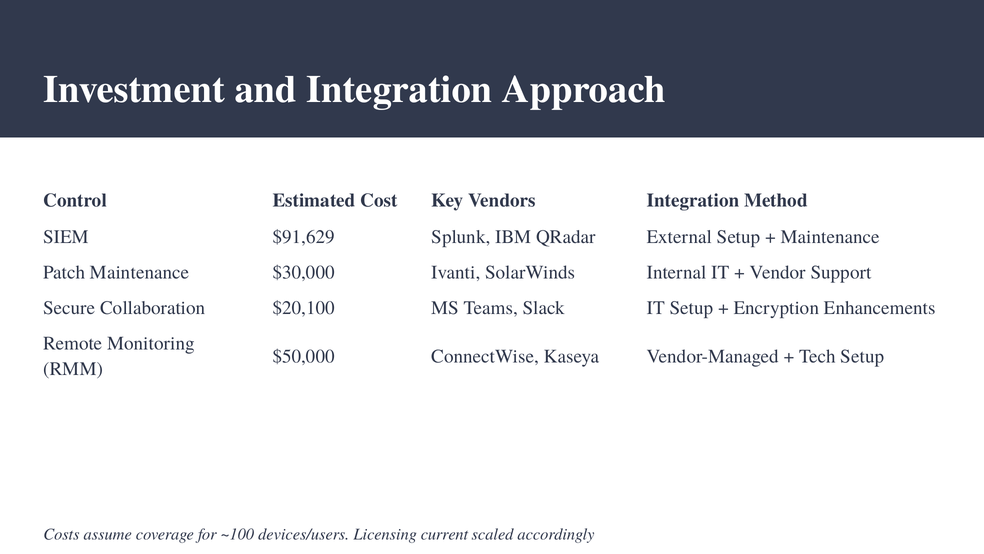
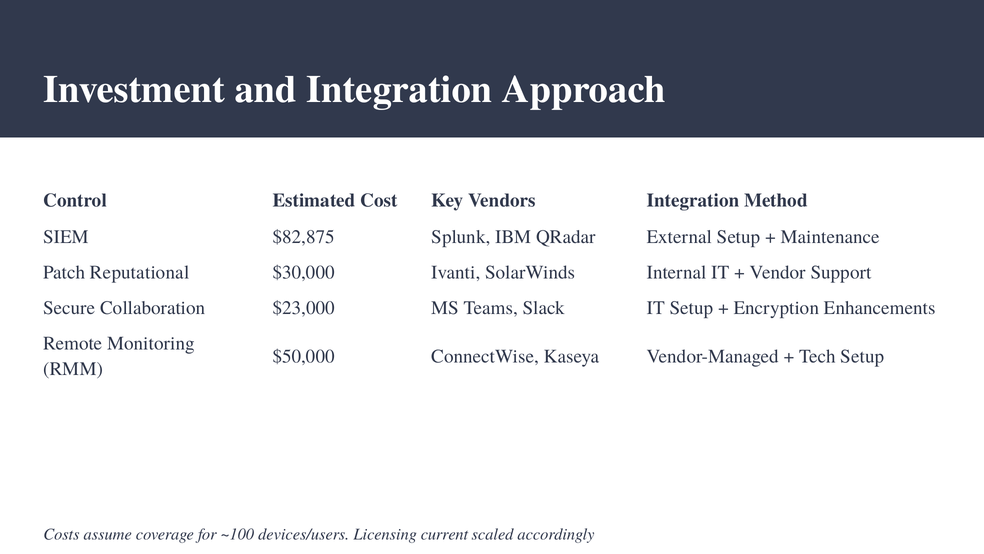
$91,629: $91,629 -> $82,875
Patch Maintenance: Maintenance -> Reputational
$20,100: $20,100 -> $23,000
